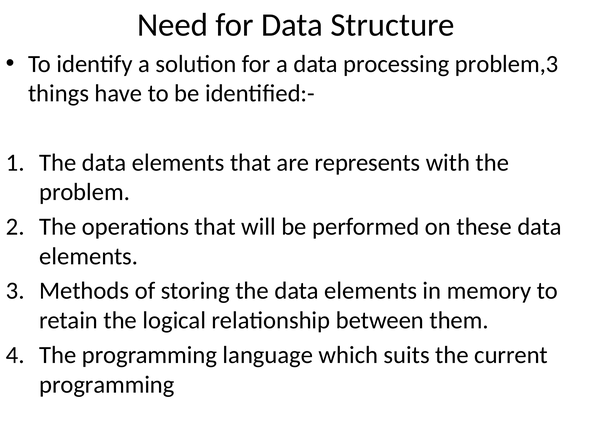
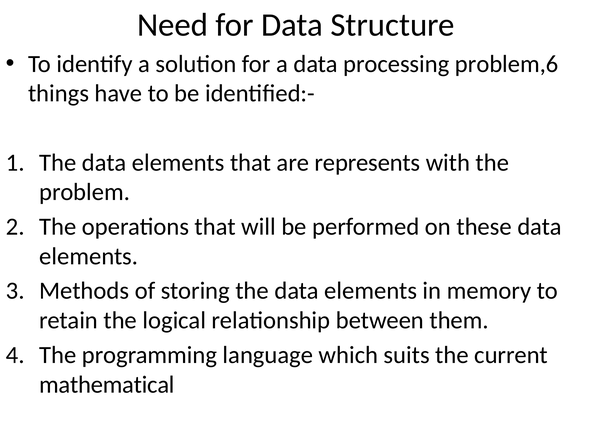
problem,3: problem,3 -> problem,6
programming at (107, 385): programming -> mathematical
